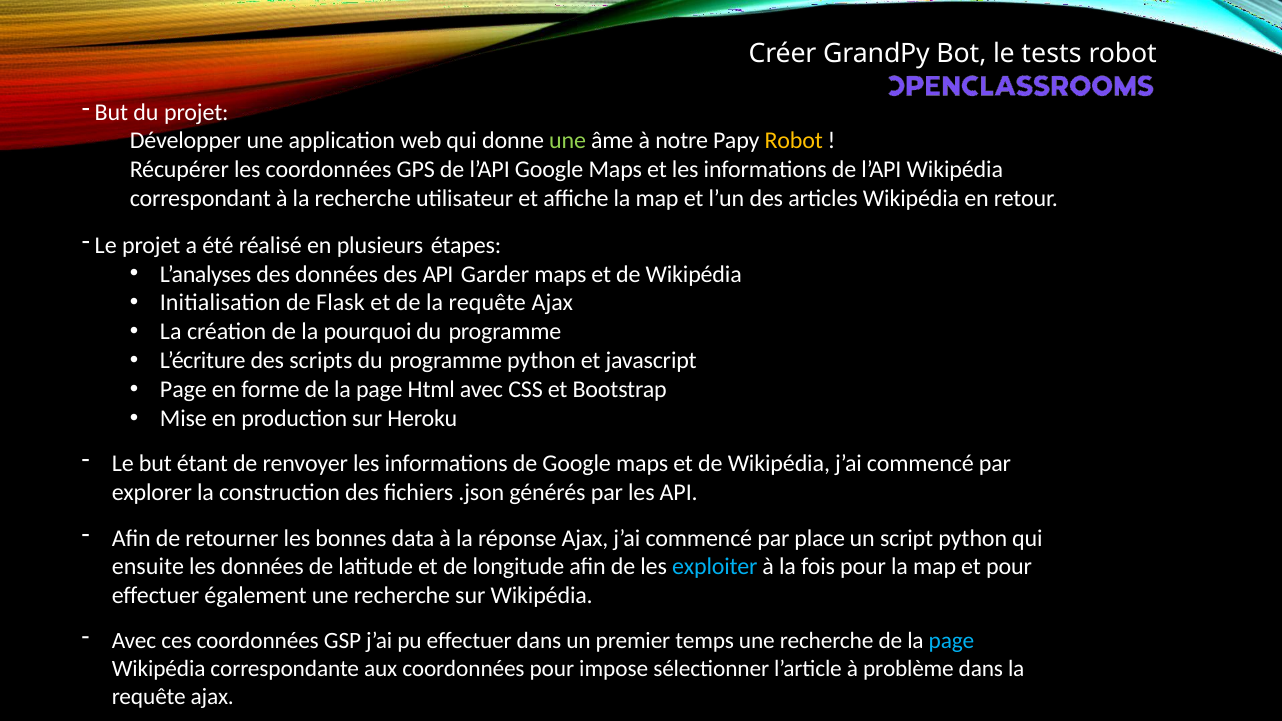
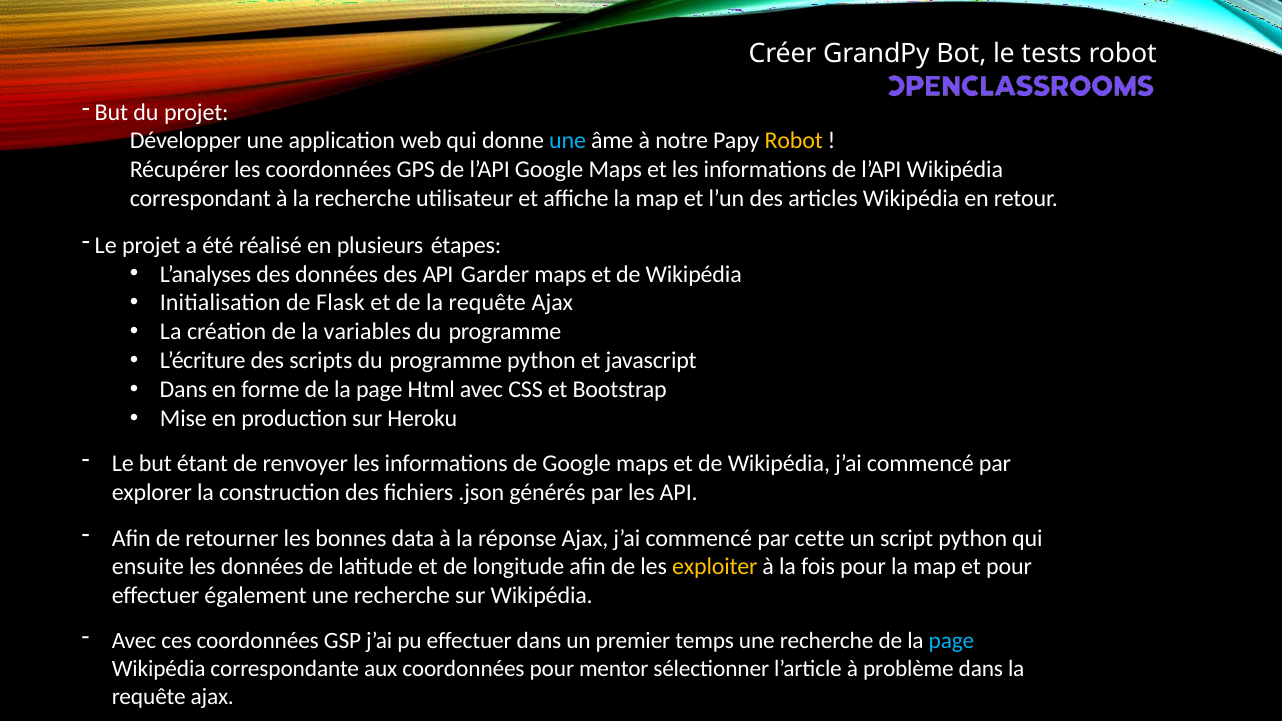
une at (568, 141) colour: light green -> light blue
pourquoi: pourquoi -> variables
Page at (183, 390): Page -> Dans
place: place -> cette
exploiter colour: light blue -> yellow
impose: impose -> mentor
